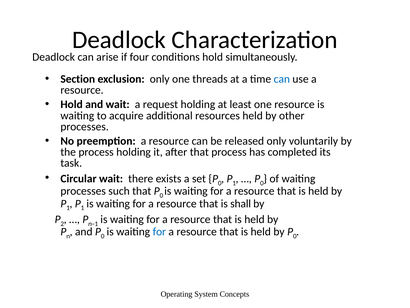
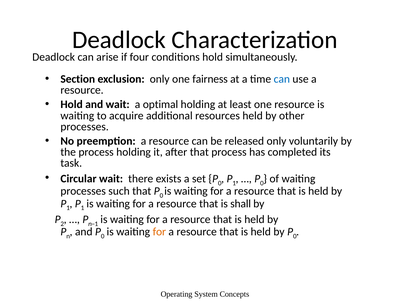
threads: threads -> fairness
request: request -> optimal
for at (159, 231) colour: blue -> orange
